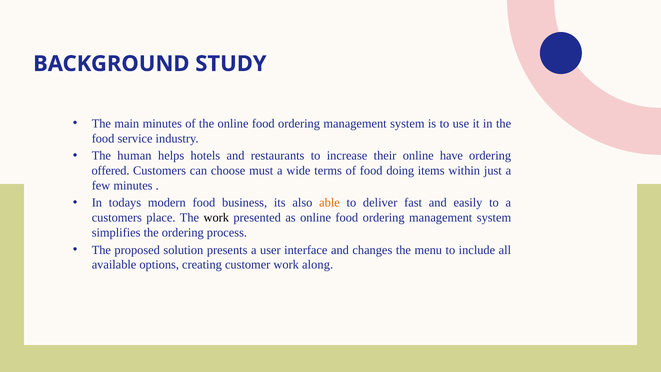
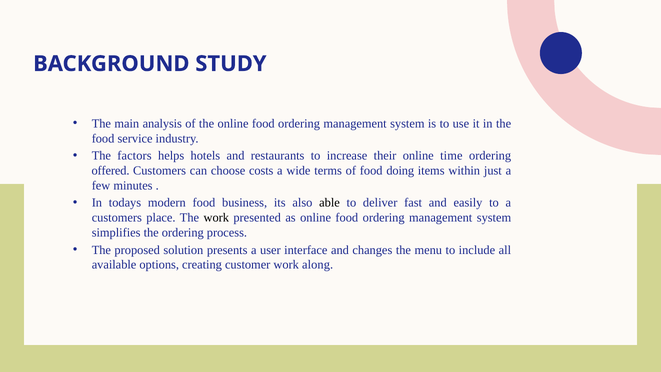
main minutes: minutes -> analysis
human: human -> factors
have: have -> time
must: must -> costs
able colour: orange -> black
